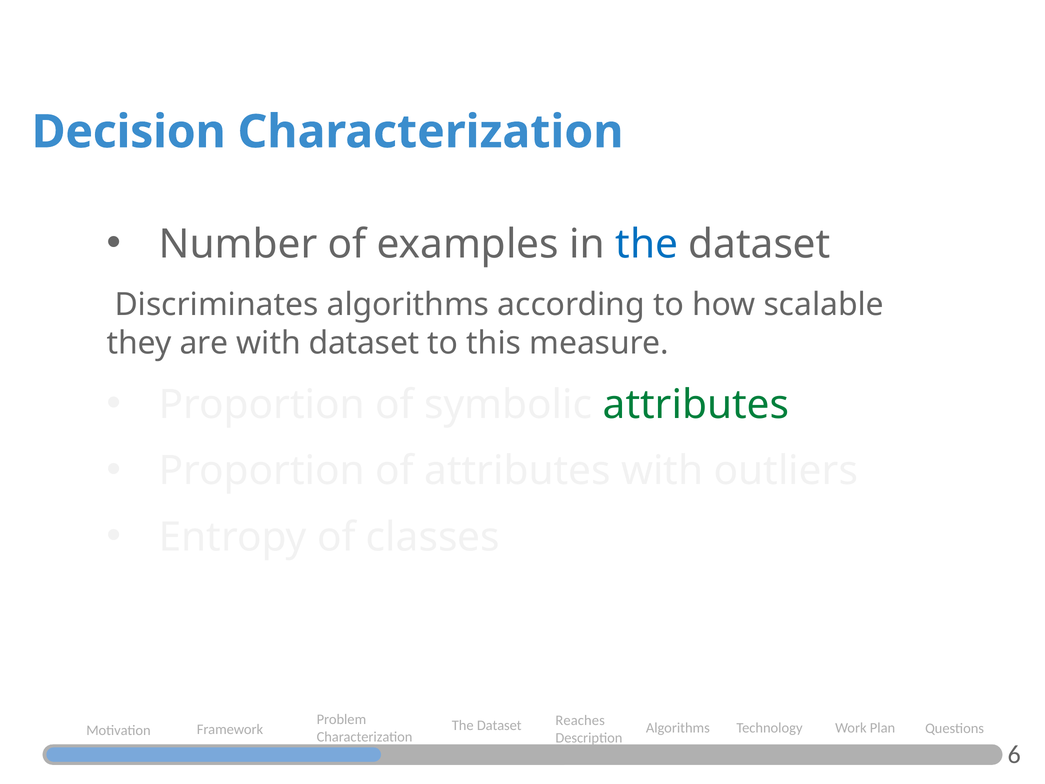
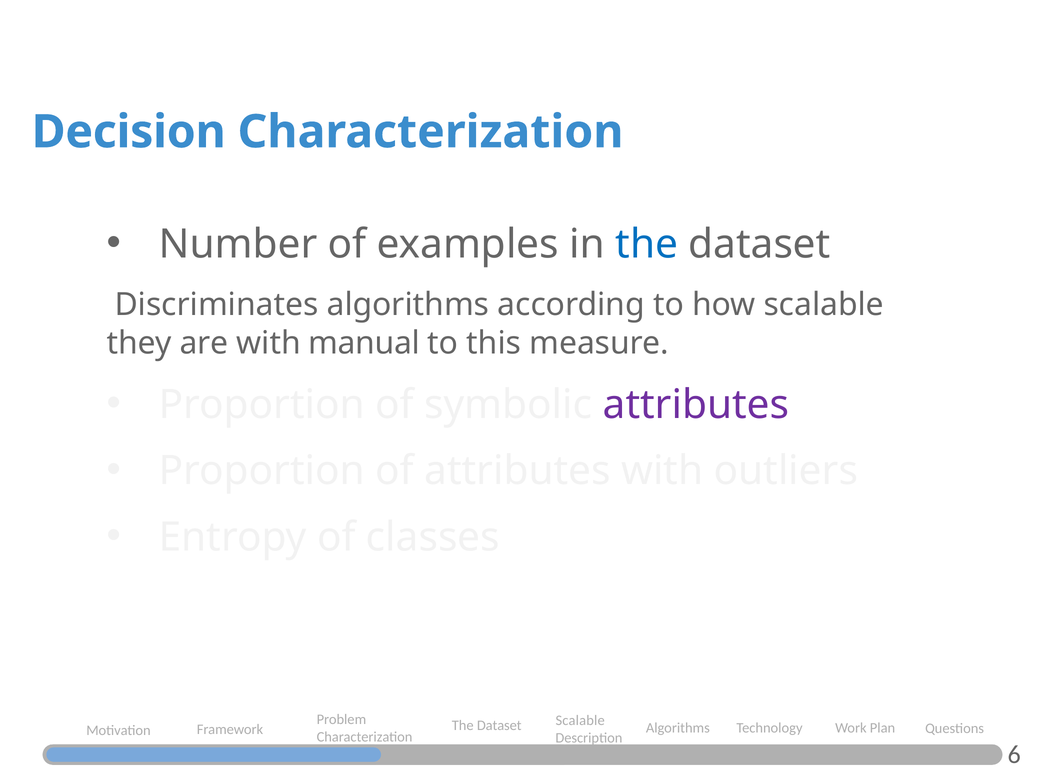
with dataset: dataset -> manual
attributes at (696, 404) colour: green -> purple
Reaches at (580, 720): Reaches -> Scalable
